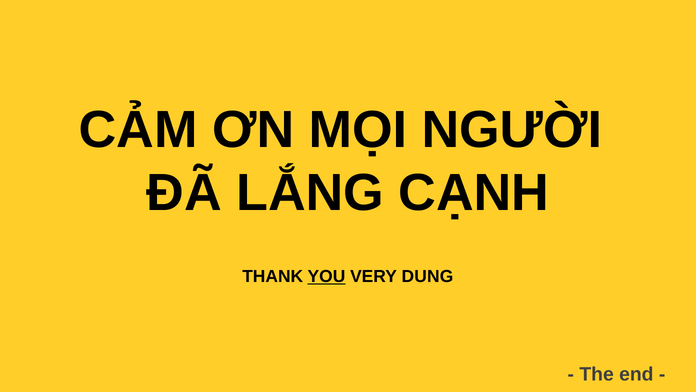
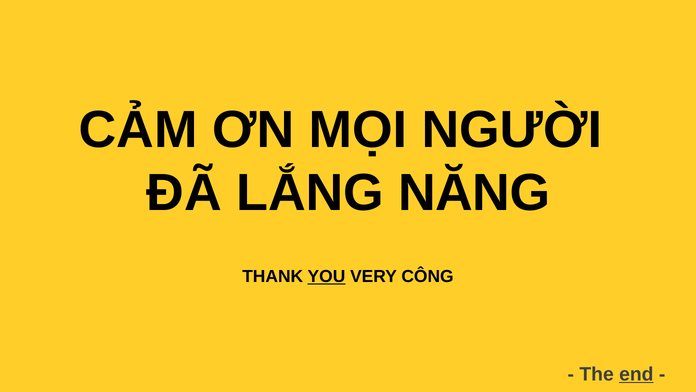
CẠNH: CẠNH -> NĂNG
DUNG: DUNG -> CÔNG
end underline: none -> present
